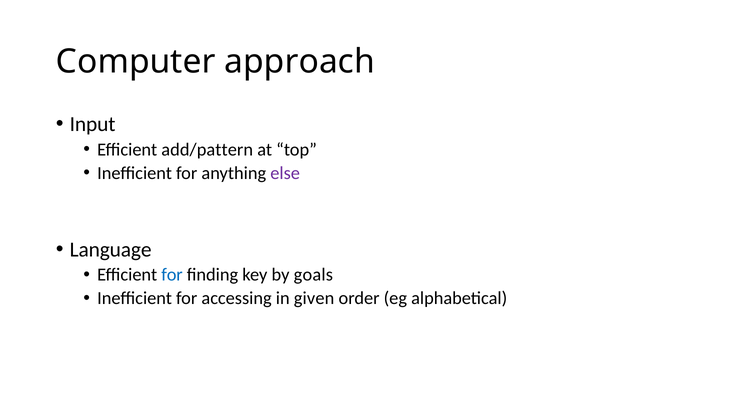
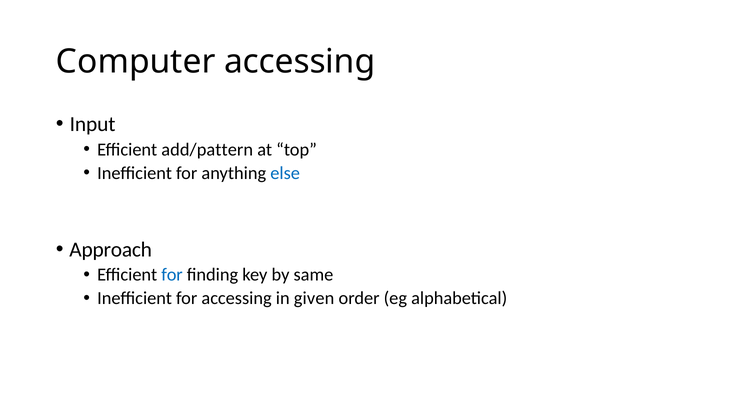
Computer approach: approach -> accessing
else colour: purple -> blue
Language: Language -> Approach
goals: goals -> same
